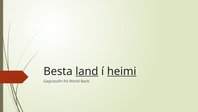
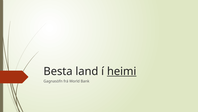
land underline: present -> none
